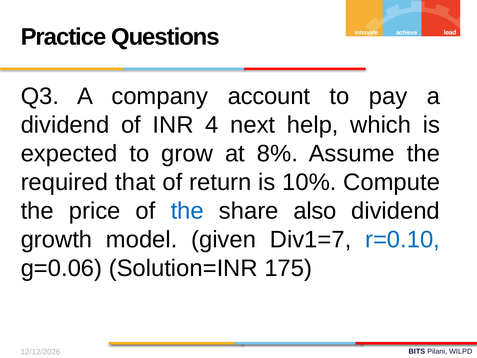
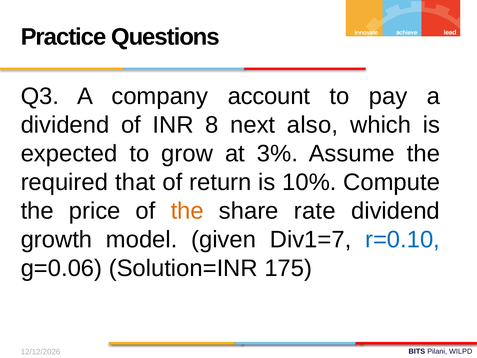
4: 4 -> 8
help: help -> also
8%: 8% -> 3%
the at (187, 211) colour: blue -> orange
also: also -> rate
